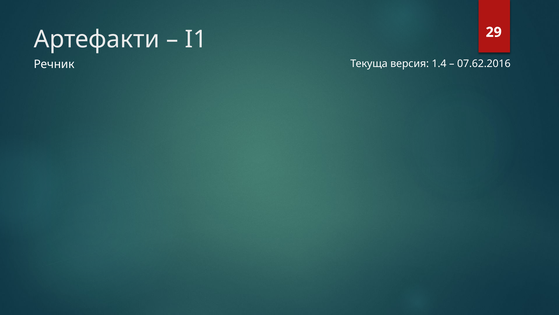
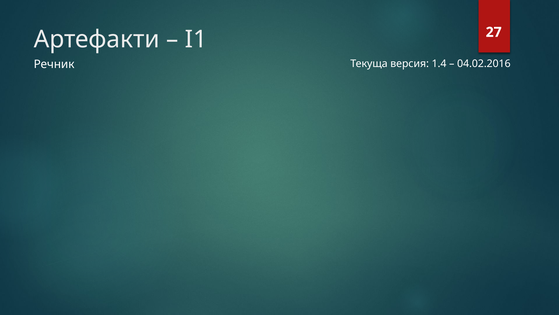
29: 29 -> 27
07.62.2016: 07.62.2016 -> 04.02.2016
